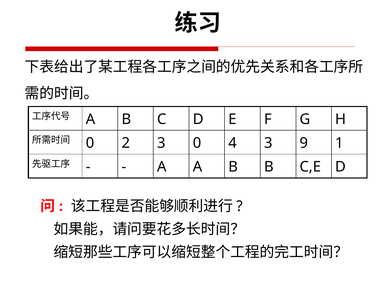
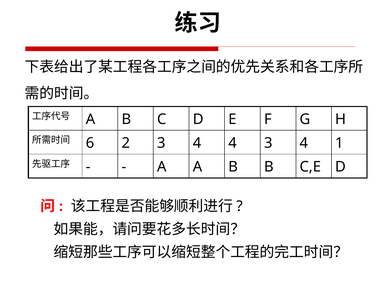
0 at (90, 143): 0 -> 6
2 3 0: 0 -> 4
4 3 9: 9 -> 4
